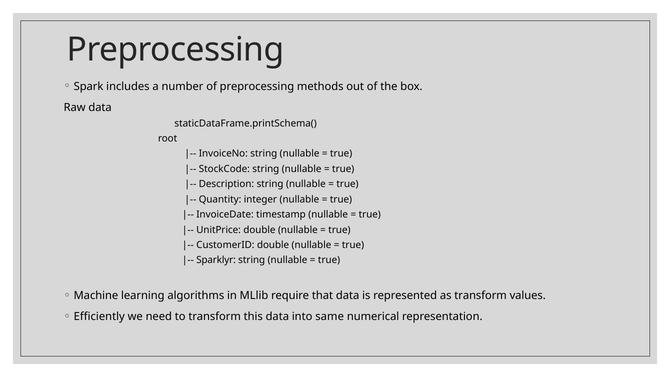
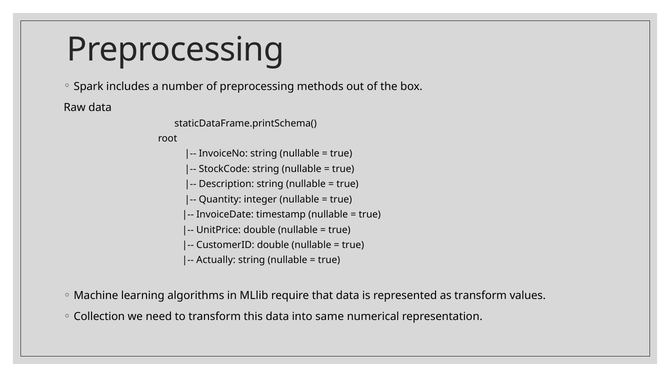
Sparklyr: Sparklyr -> Actually
Efficiently: Efficiently -> Collection
